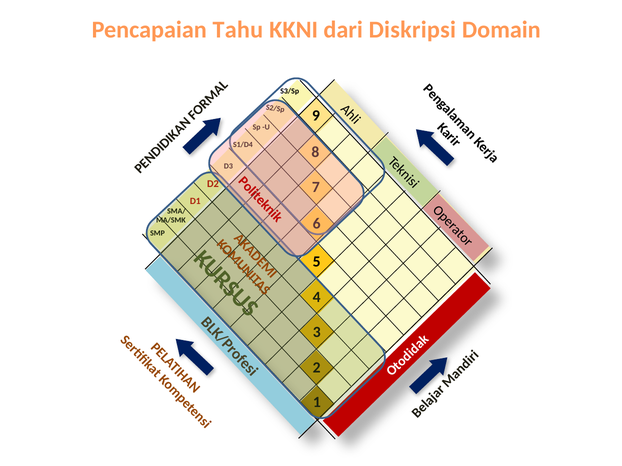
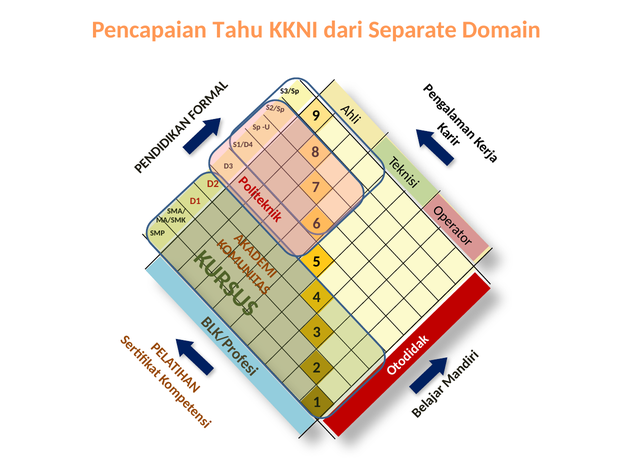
Diskripsi: Diskripsi -> Separate
